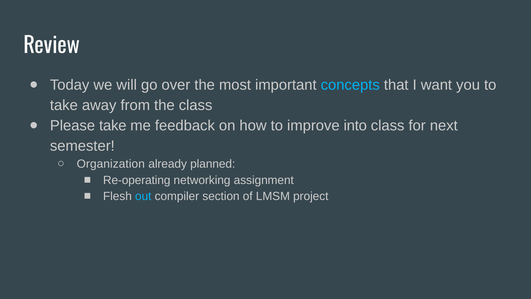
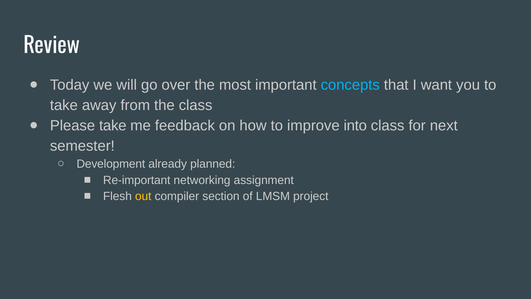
Organization: Organization -> Development
Re-operating: Re-operating -> Re-important
out colour: light blue -> yellow
